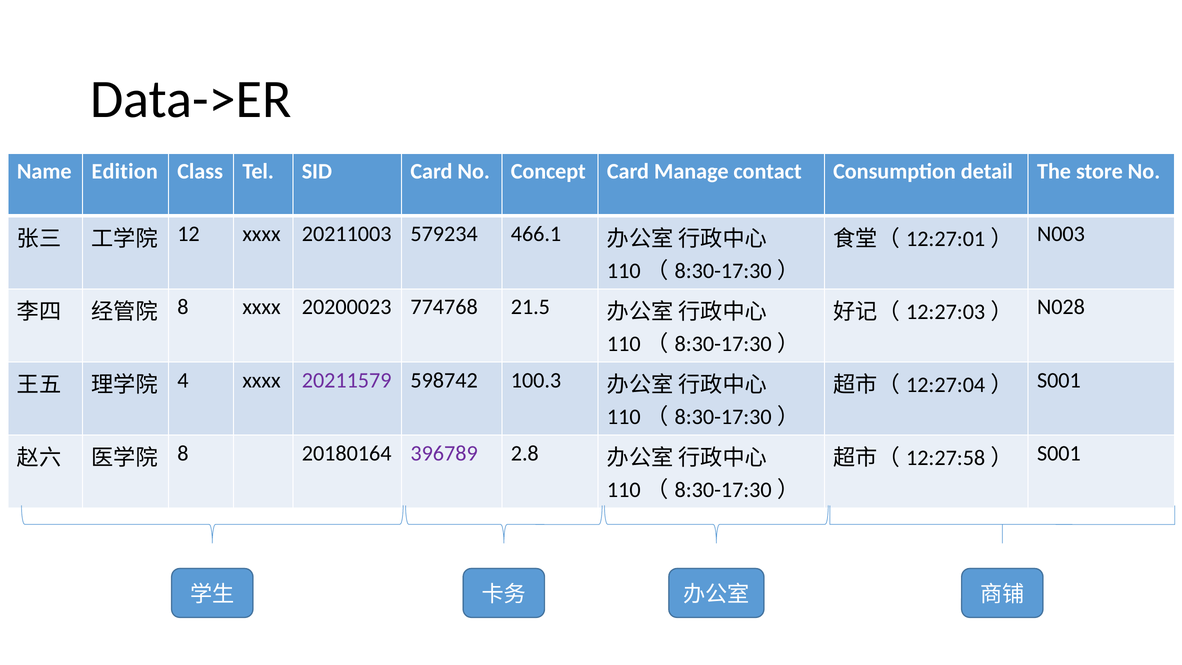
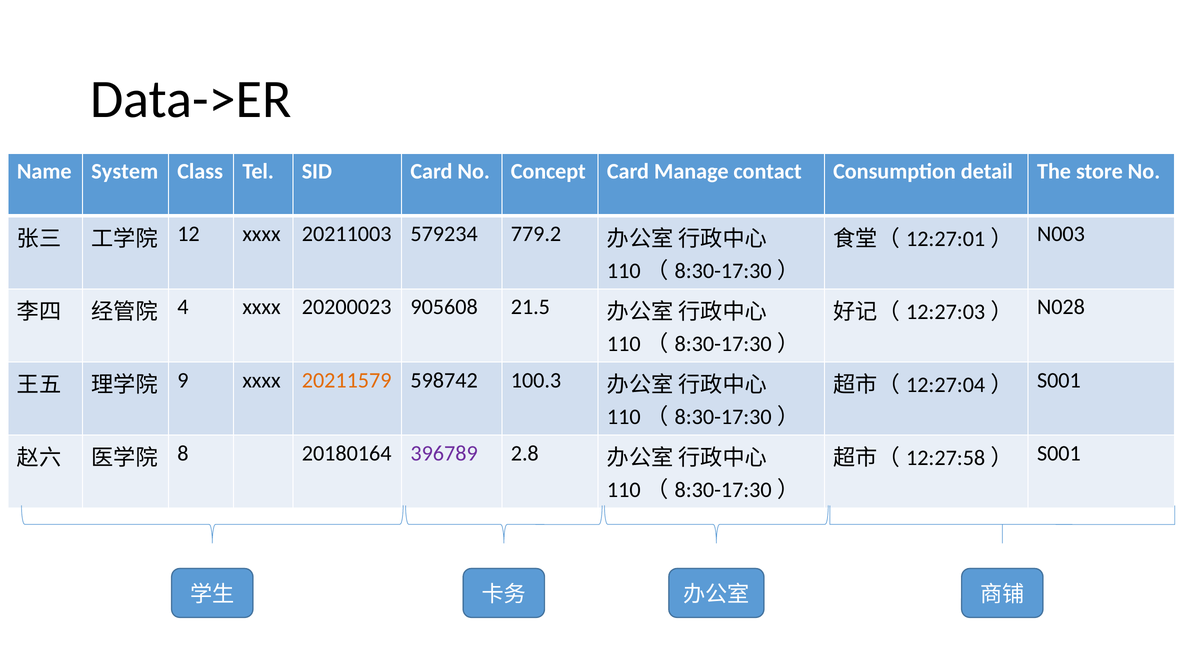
Edition: Edition -> System
466.1: 466.1 -> 779.2
8 at (183, 307): 8 -> 4
774768: 774768 -> 905608
4: 4 -> 9
20211579 colour: purple -> orange
